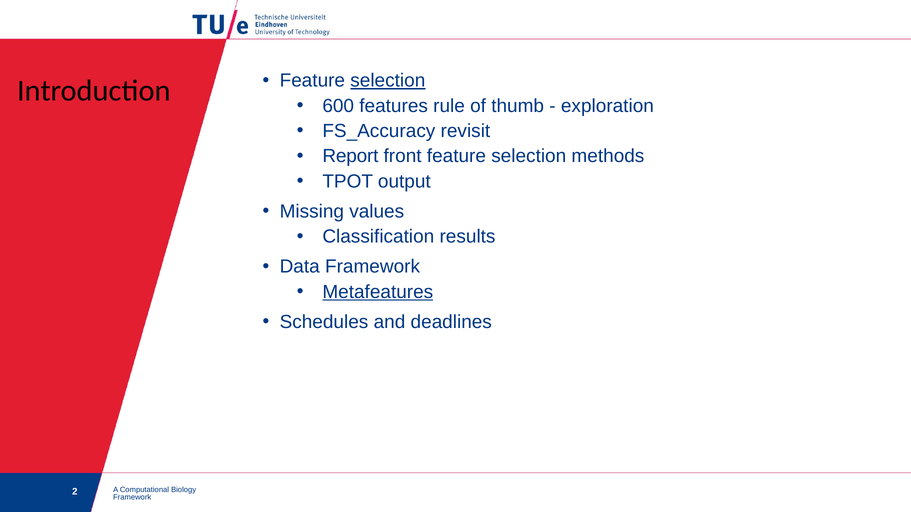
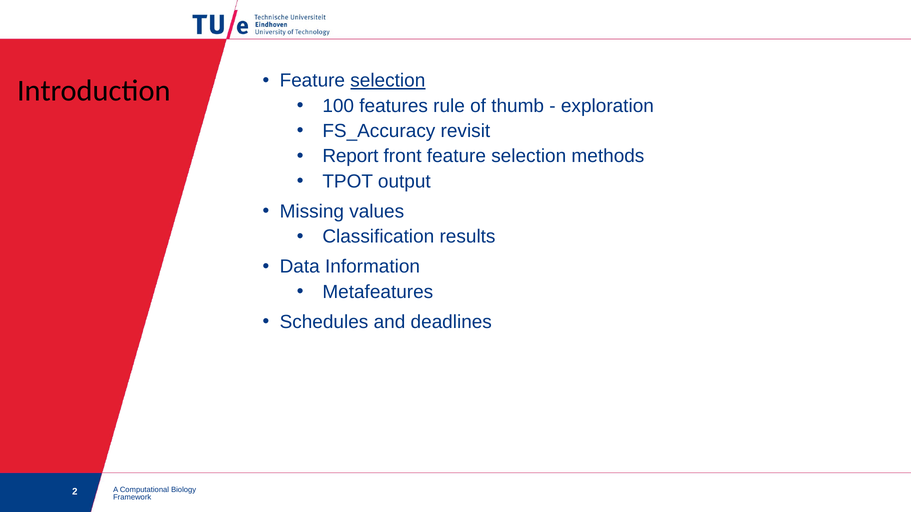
600: 600 -> 100
Data Framework: Framework -> Information
Metafeatures underline: present -> none
